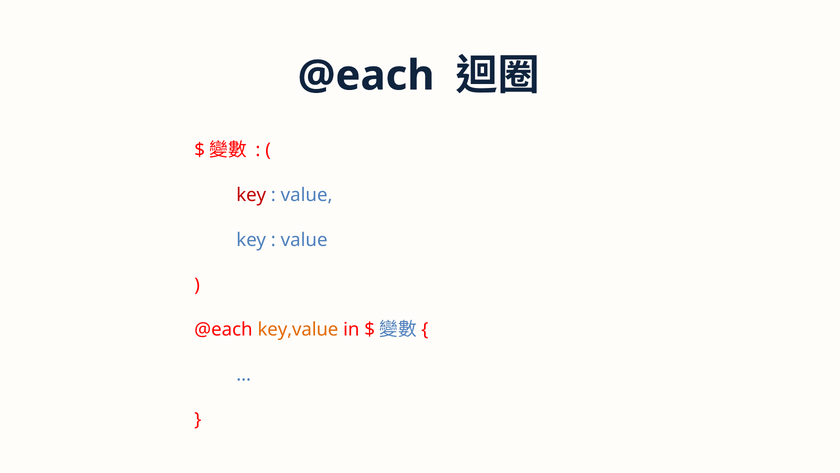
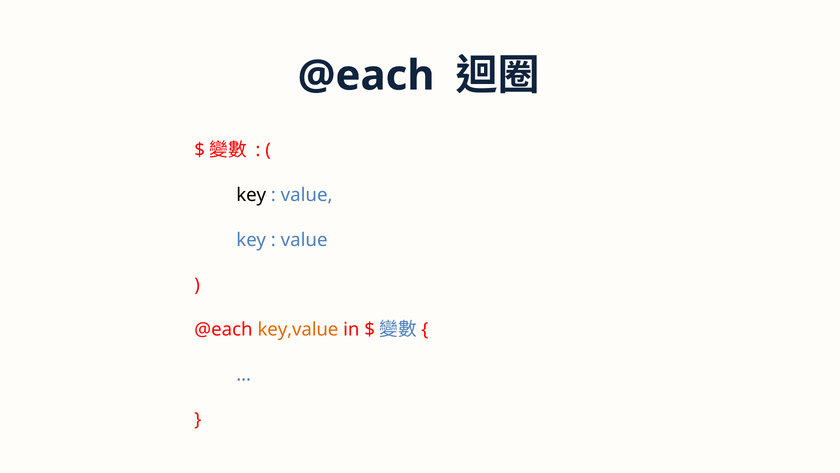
key at (251, 195) colour: red -> black
